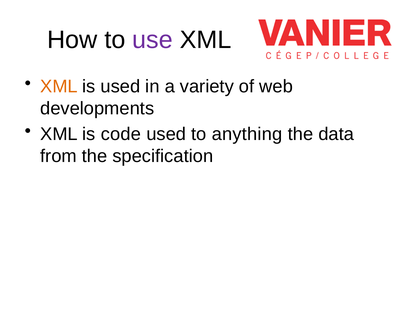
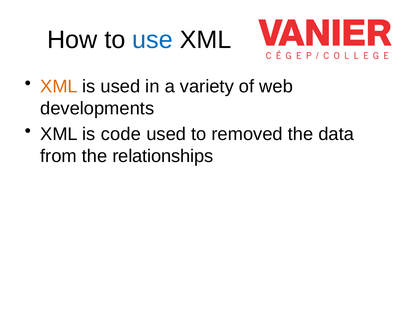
use colour: purple -> blue
anything: anything -> removed
specification: specification -> relationships
